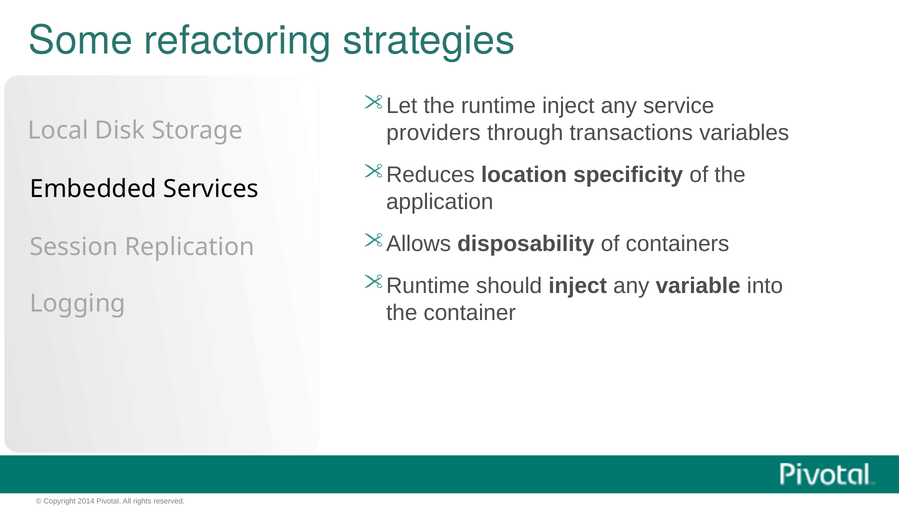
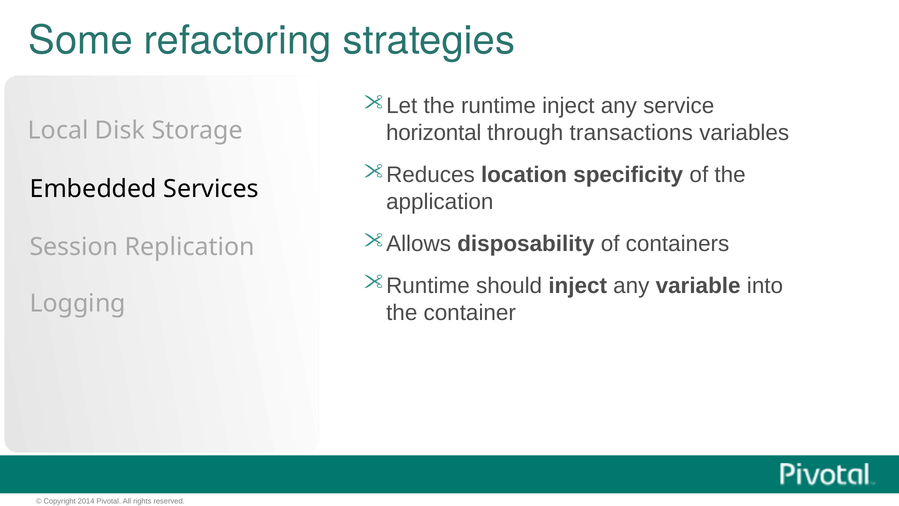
providers: providers -> horizontal
